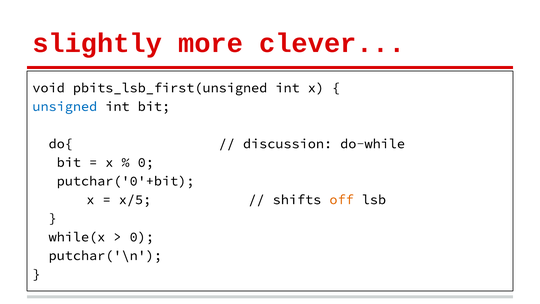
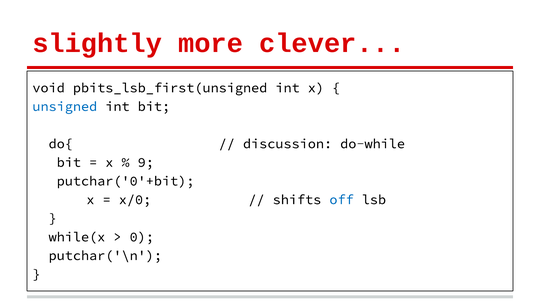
0 at (146, 162): 0 -> 9
x/5: x/5 -> x/0
off colour: orange -> blue
